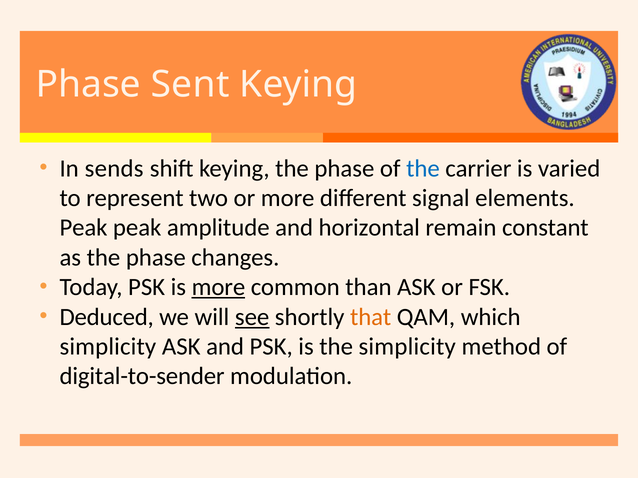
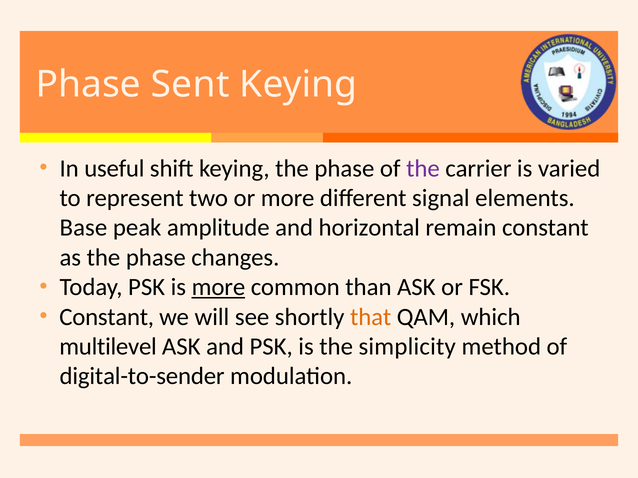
sends: sends -> useful
the at (423, 169) colour: blue -> purple
Peak at (84, 228): Peak -> Base
Deduced at (107, 317): Deduced -> Constant
see underline: present -> none
simplicity at (108, 347): simplicity -> multilevel
